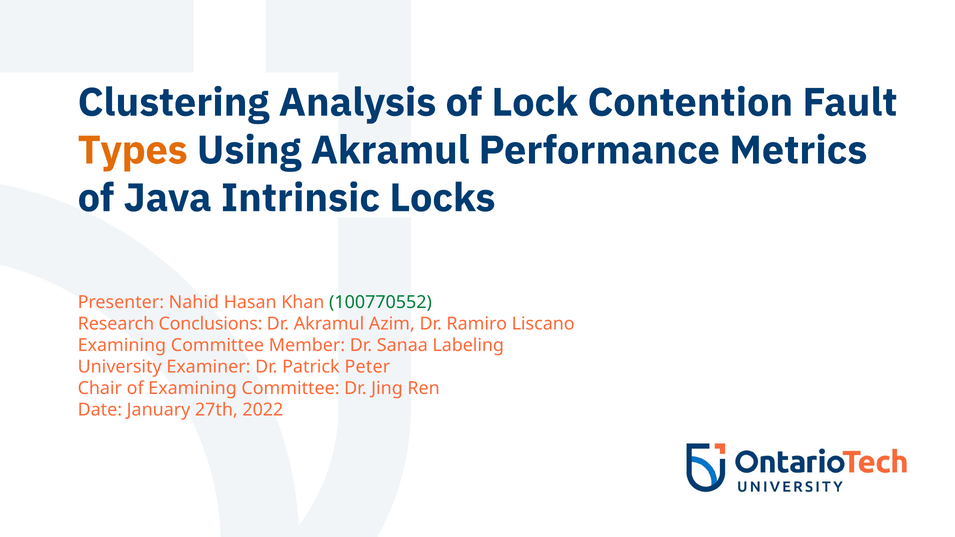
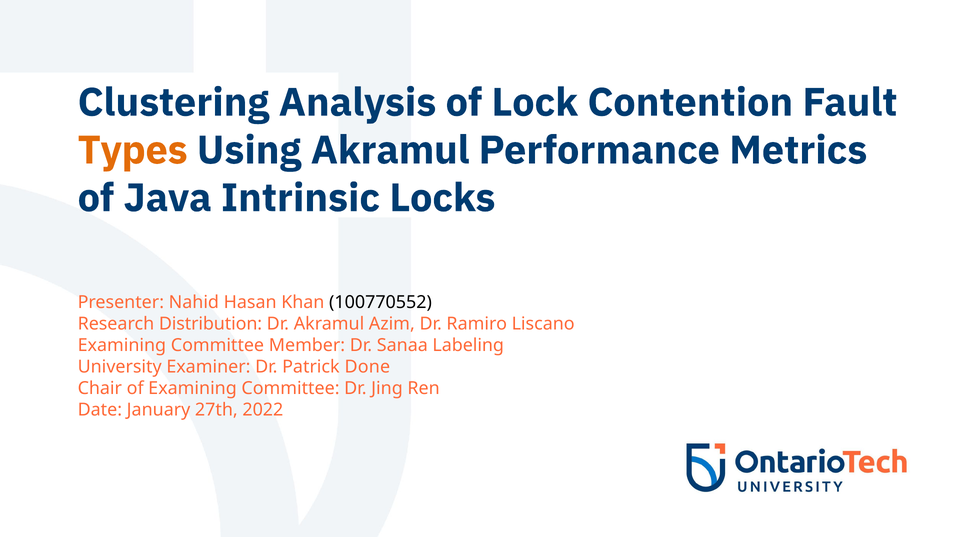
100770552 colour: green -> black
Conclusions: Conclusions -> Distribution
Peter: Peter -> Done
